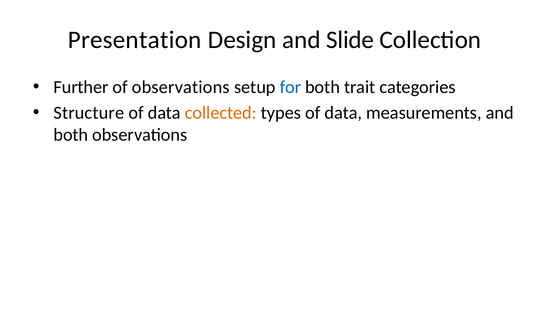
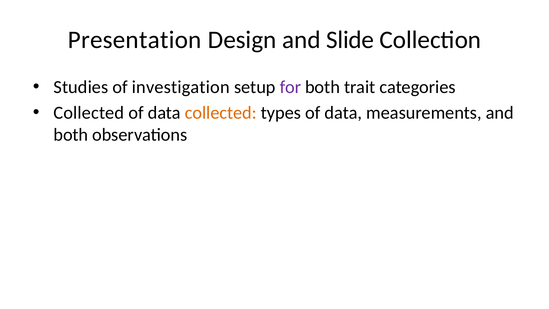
Further: Further -> Studies
of observations: observations -> investigation
for colour: blue -> purple
Structure at (89, 113): Structure -> Collected
